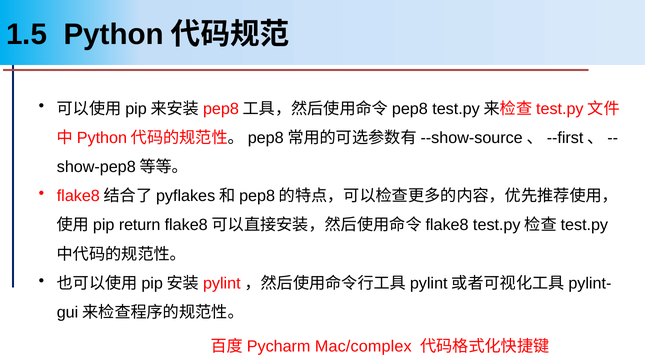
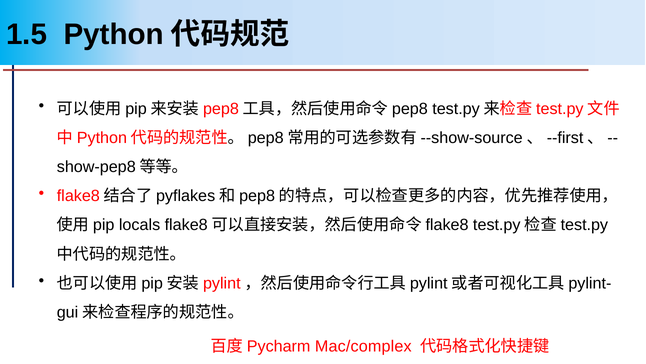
return: return -> locals
